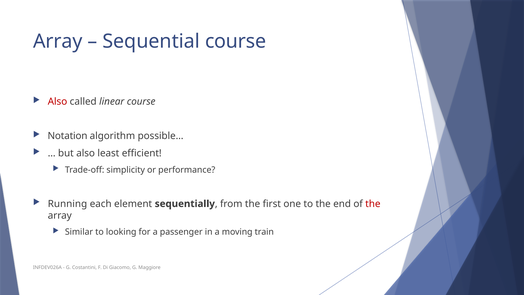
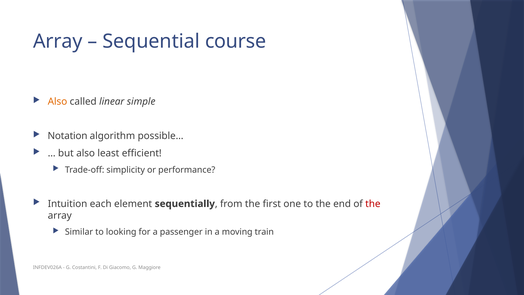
Also at (57, 101) colour: red -> orange
linear course: course -> simple
Running: Running -> Intuition
